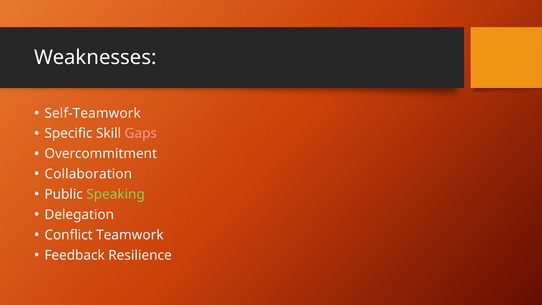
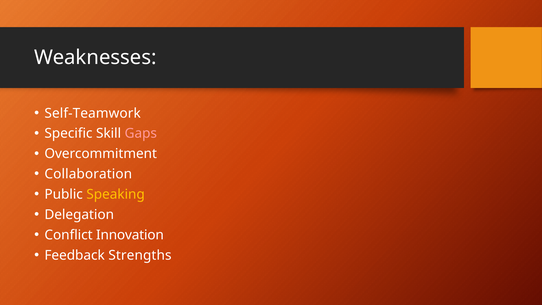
Speaking colour: light green -> yellow
Teamwork: Teamwork -> Innovation
Resilience: Resilience -> Strengths
